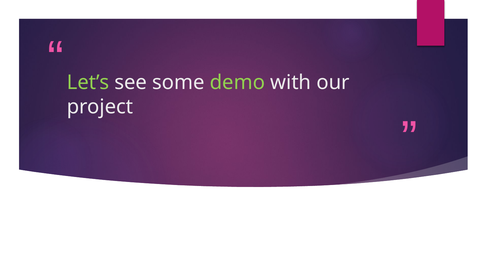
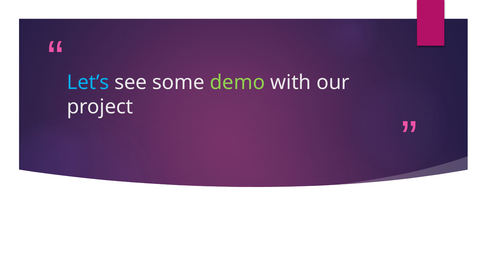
Let’s colour: light green -> light blue
